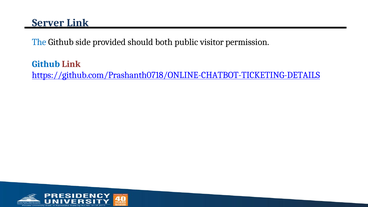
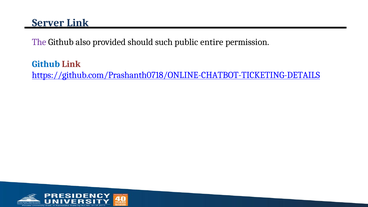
The colour: blue -> purple
side: side -> also
both: both -> such
visitor: visitor -> entire
